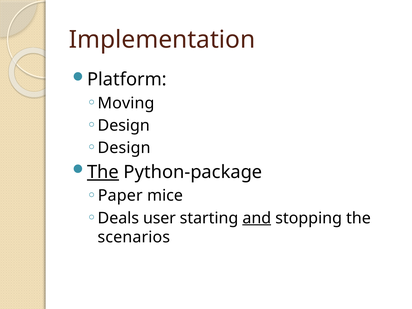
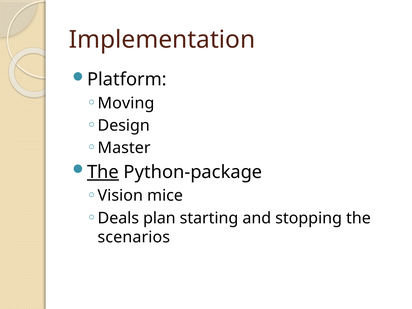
Design at (124, 148): Design -> Master
Paper: Paper -> Vision
user: user -> plan
and underline: present -> none
